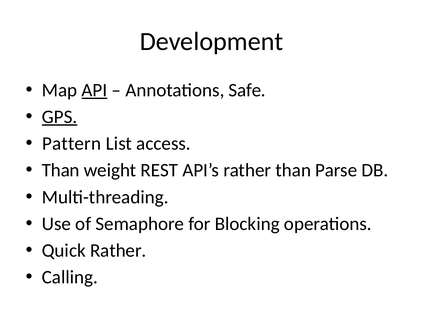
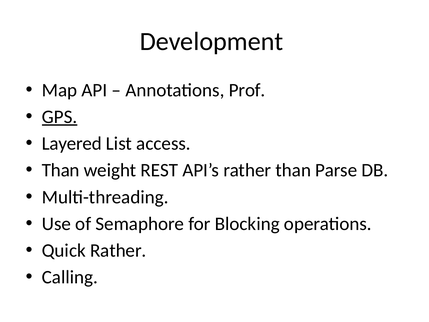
API underline: present -> none
Safe: Safe -> Prof
Pattern: Pattern -> Layered
